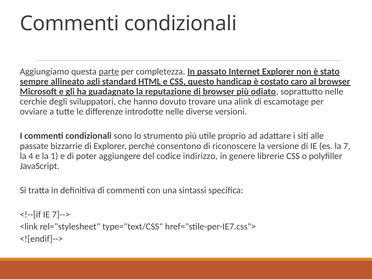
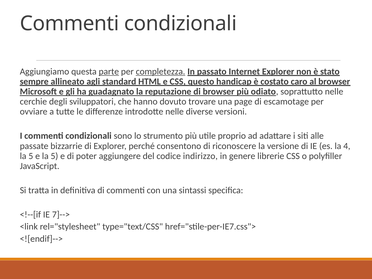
completezza underline: none -> present
alink: alink -> page
7: 7 -> 4
4 at (31, 156): 4 -> 5
e la 1: 1 -> 5
